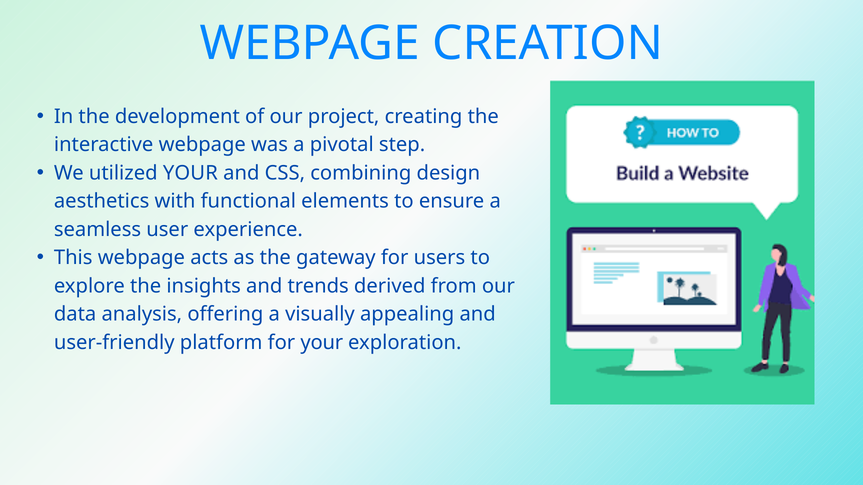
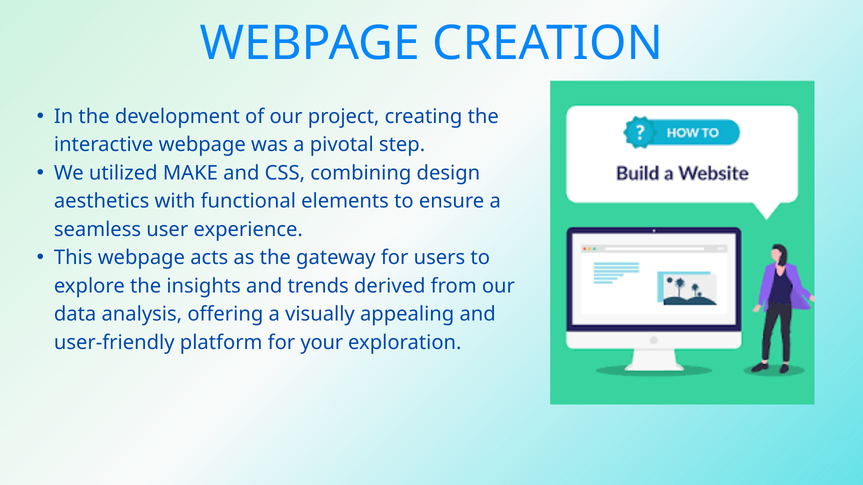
utilized YOUR: YOUR -> MAKE
